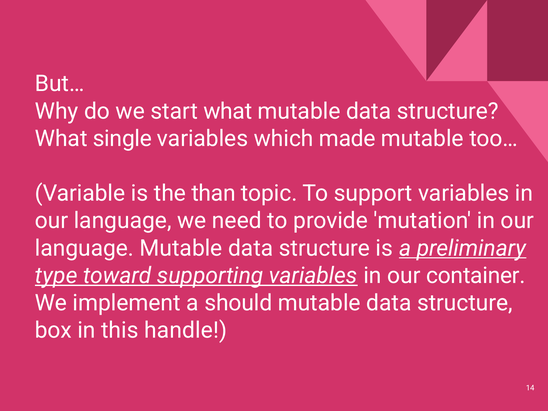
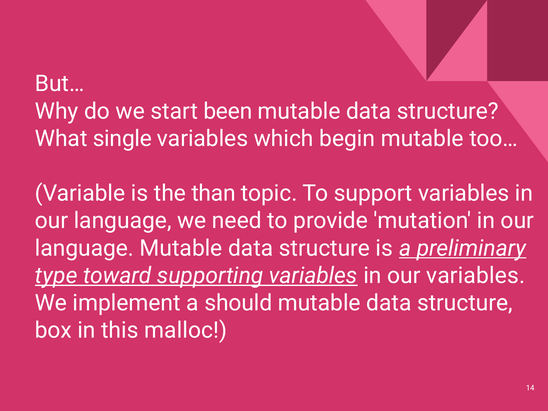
start what: what -> been
made: made -> begin
our container: container -> variables
handle: handle -> malloc
